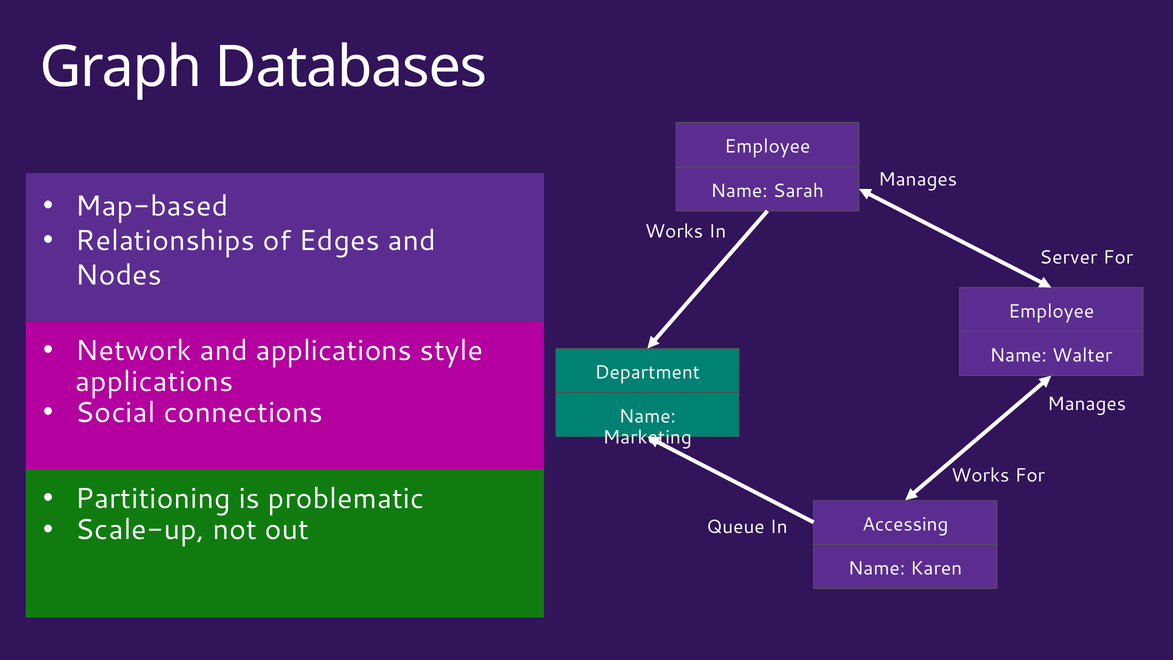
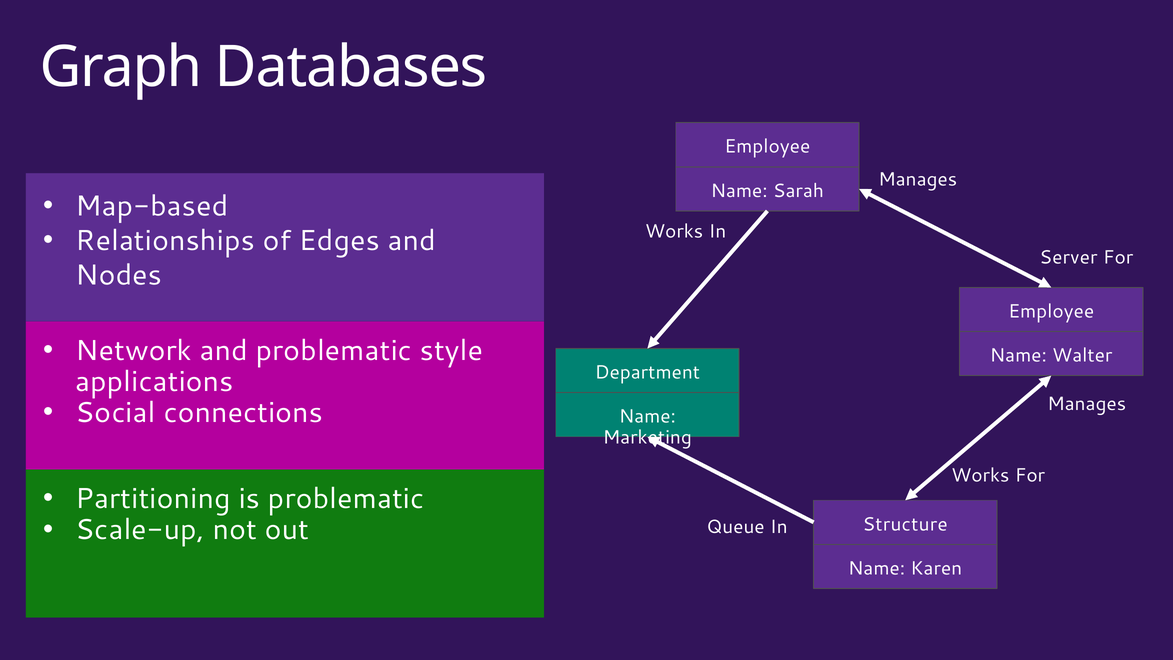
and applications: applications -> problematic
Accessing: Accessing -> Structure
